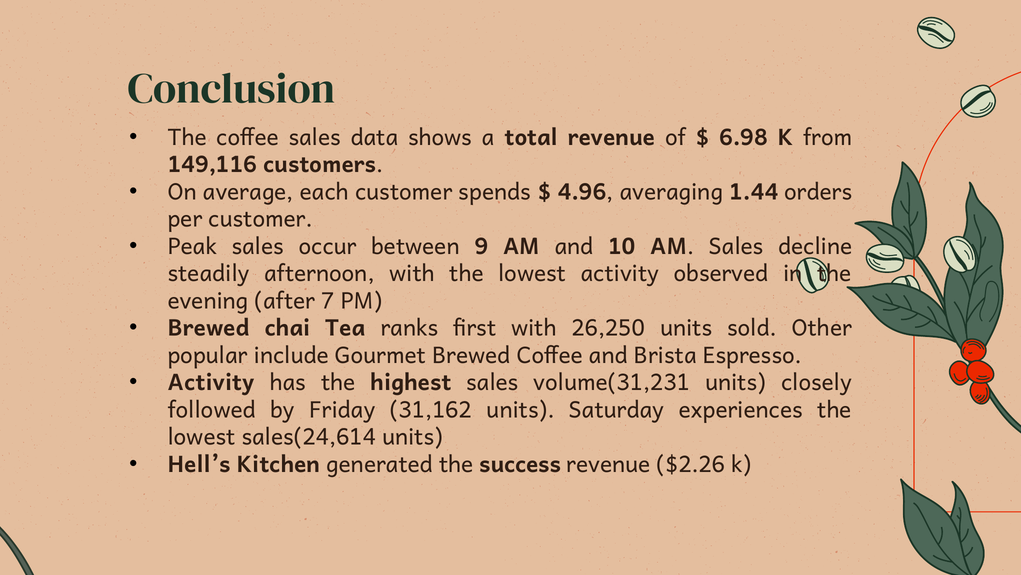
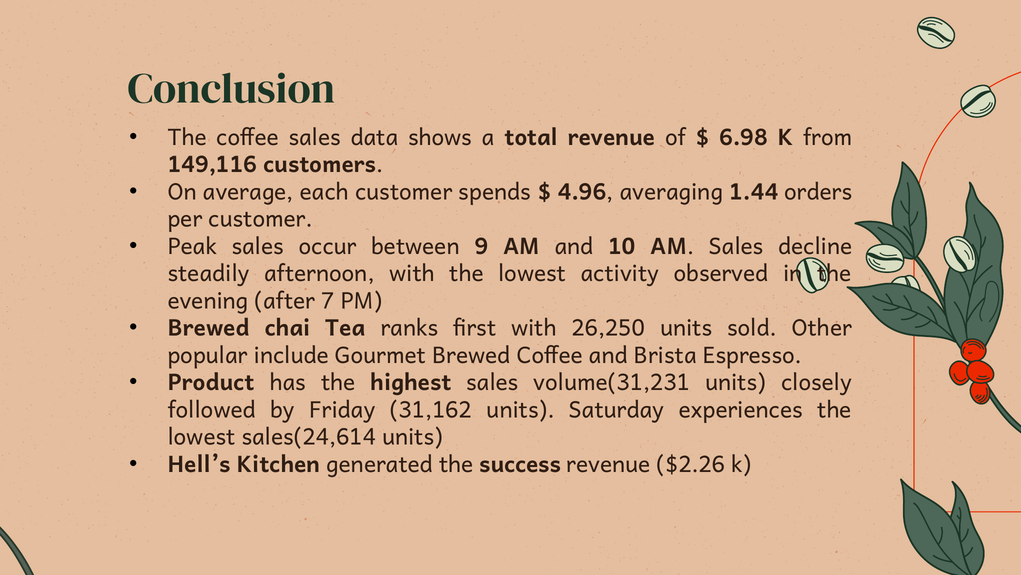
Activity at (211, 382): Activity -> Product
